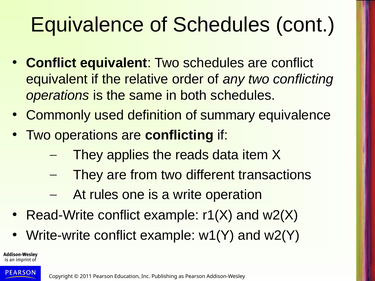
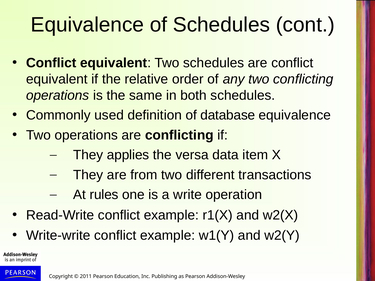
summary: summary -> database
reads: reads -> versa
